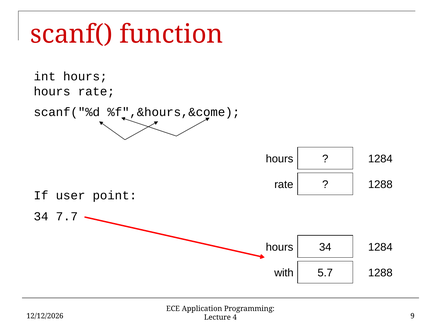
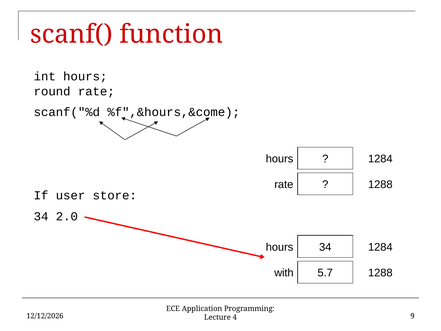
hours at (52, 91): hours -> round
point: point -> store
7.7: 7.7 -> 2.0
